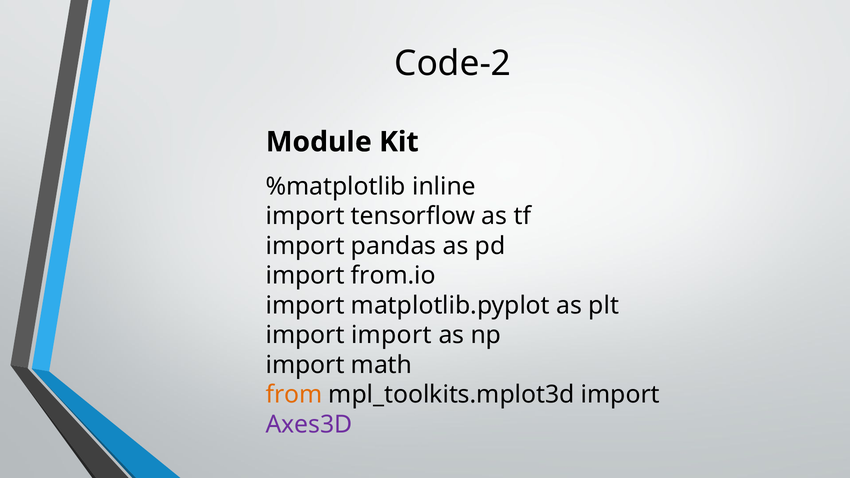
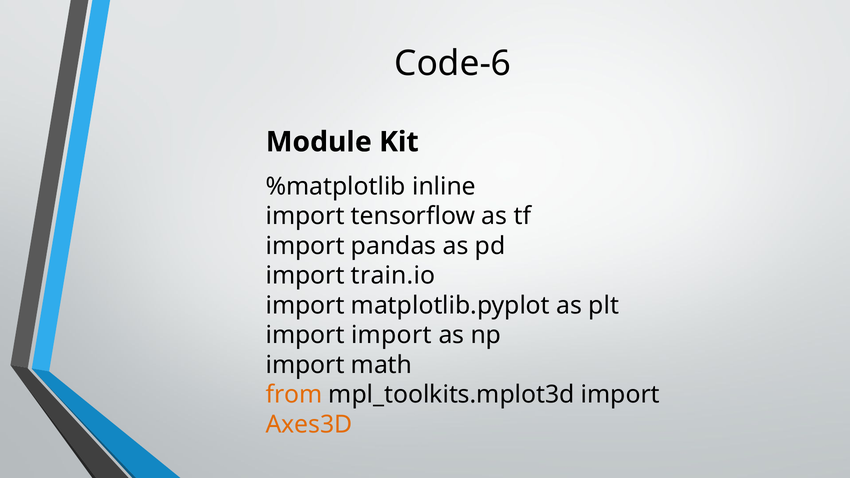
Code-2: Code-2 -> Code-6
from.io: from.io -> train.io
Axes3D colour: purple -> orange
